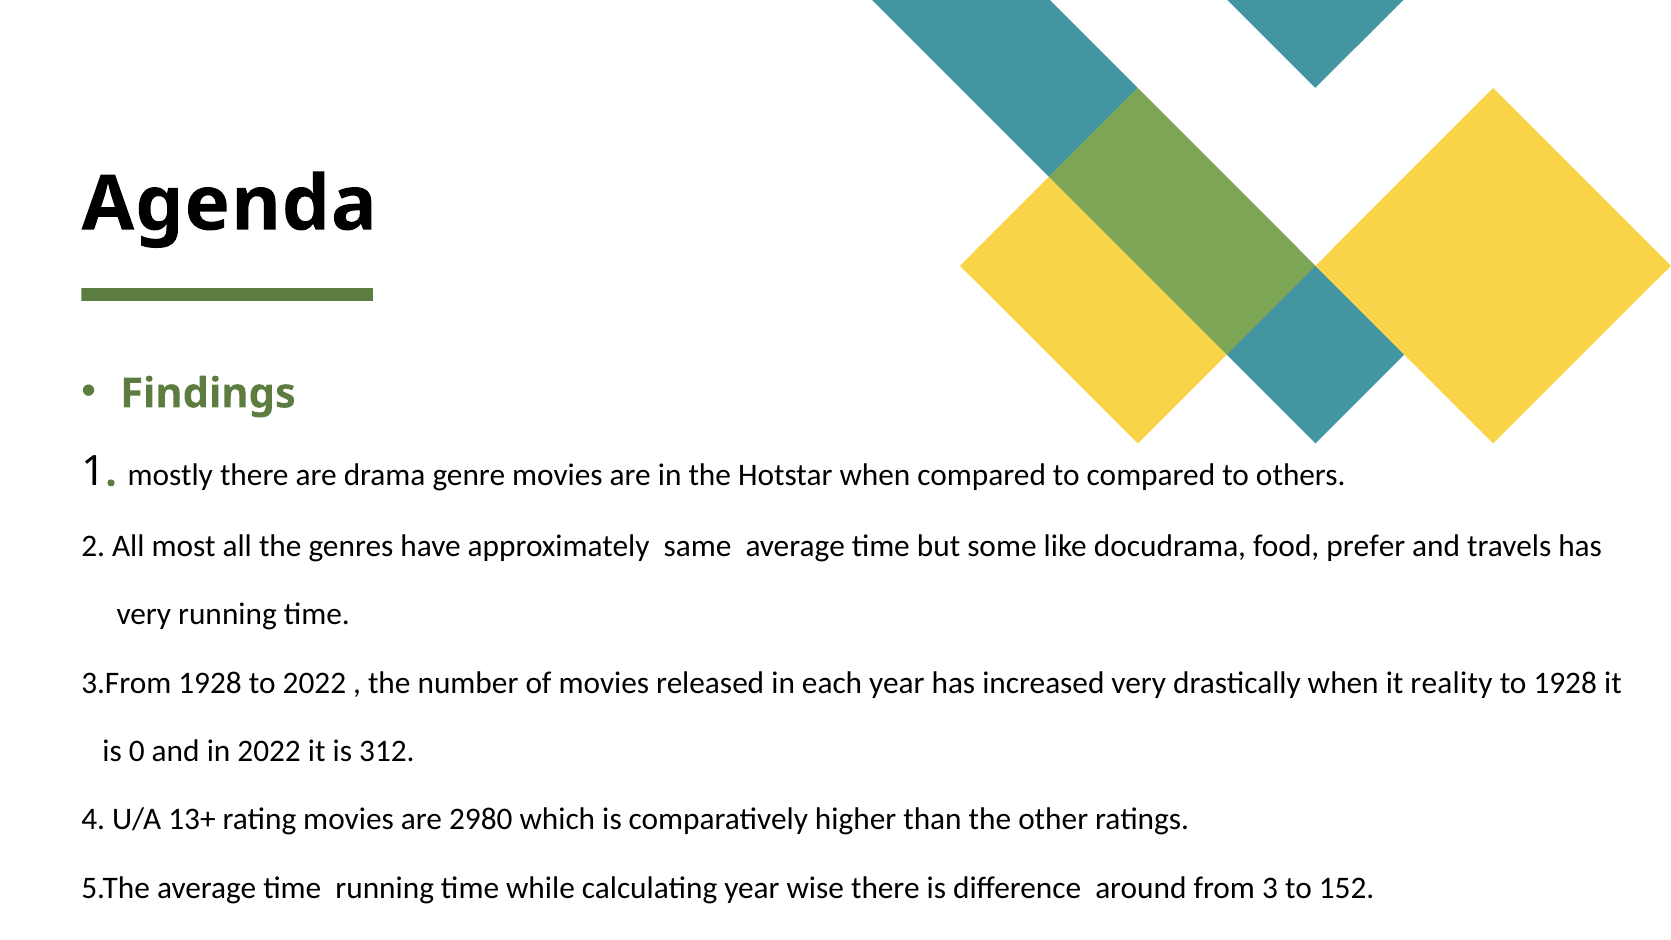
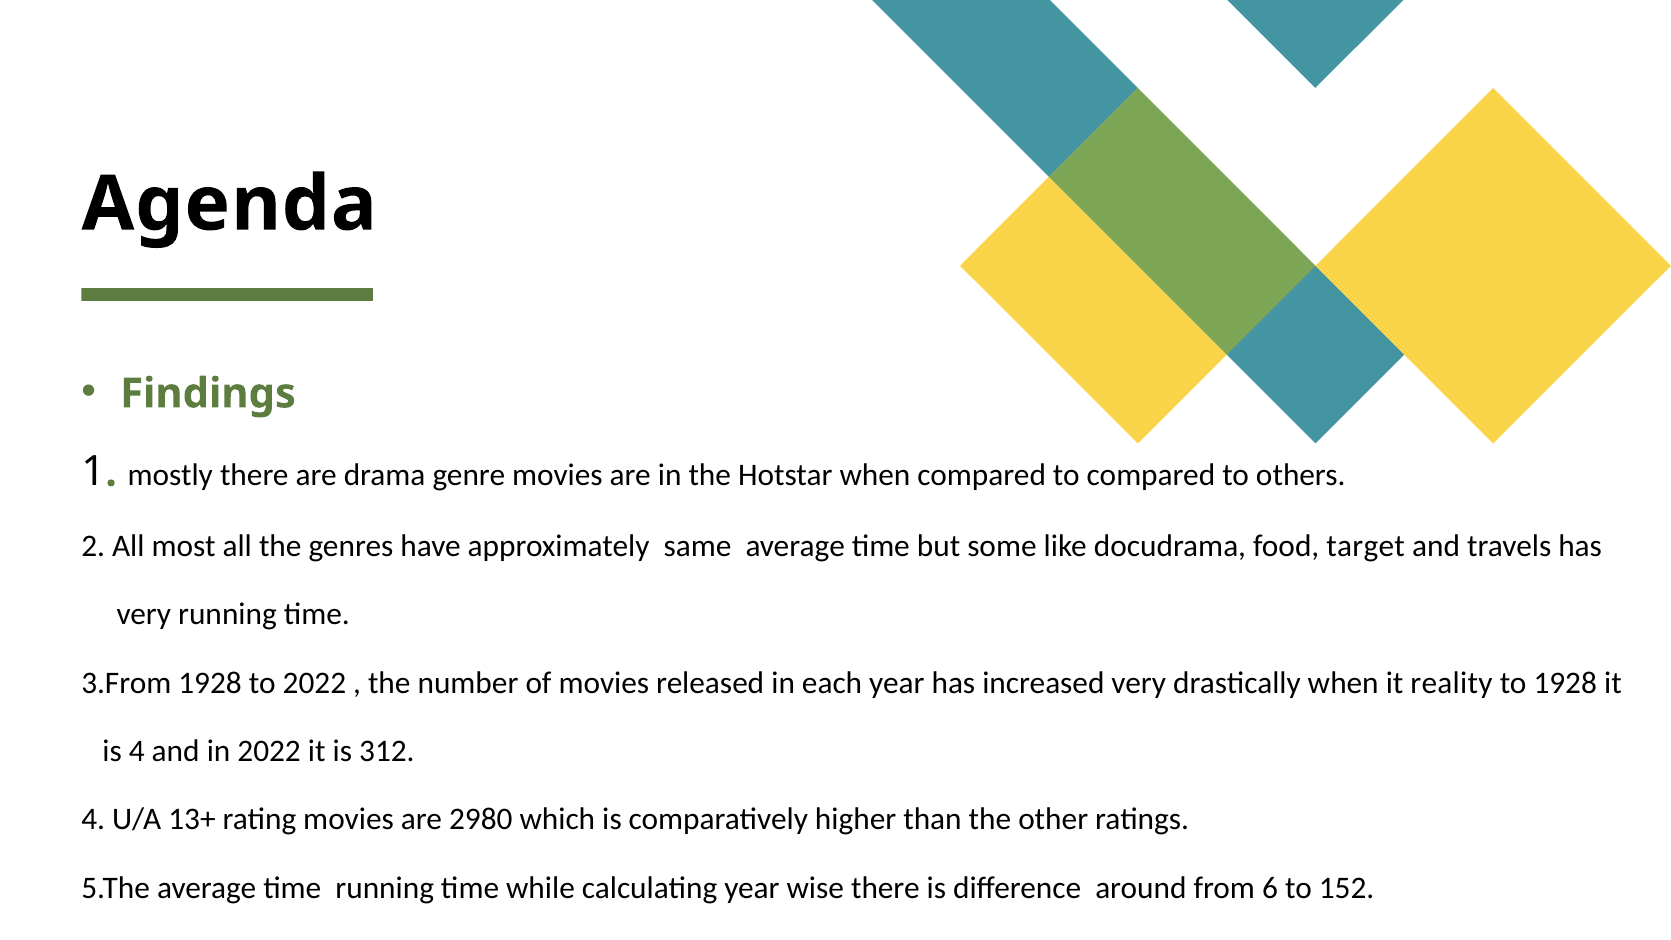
prefer: prefer -> target
is 0: 0 -> 4
3: 3 -> 6
